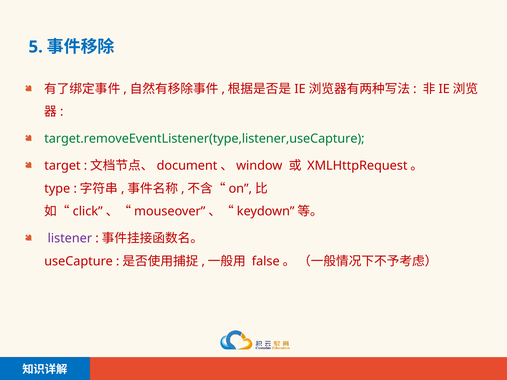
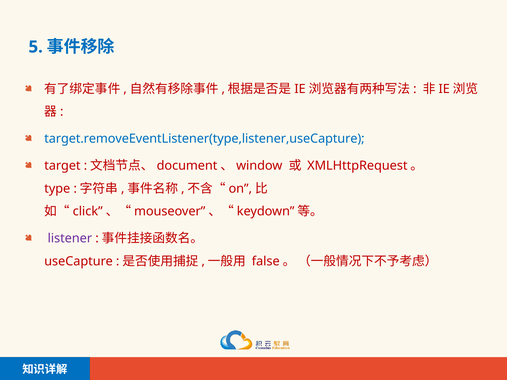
target.removeEventListener(type,listener,useCapture colour: green -> blue
